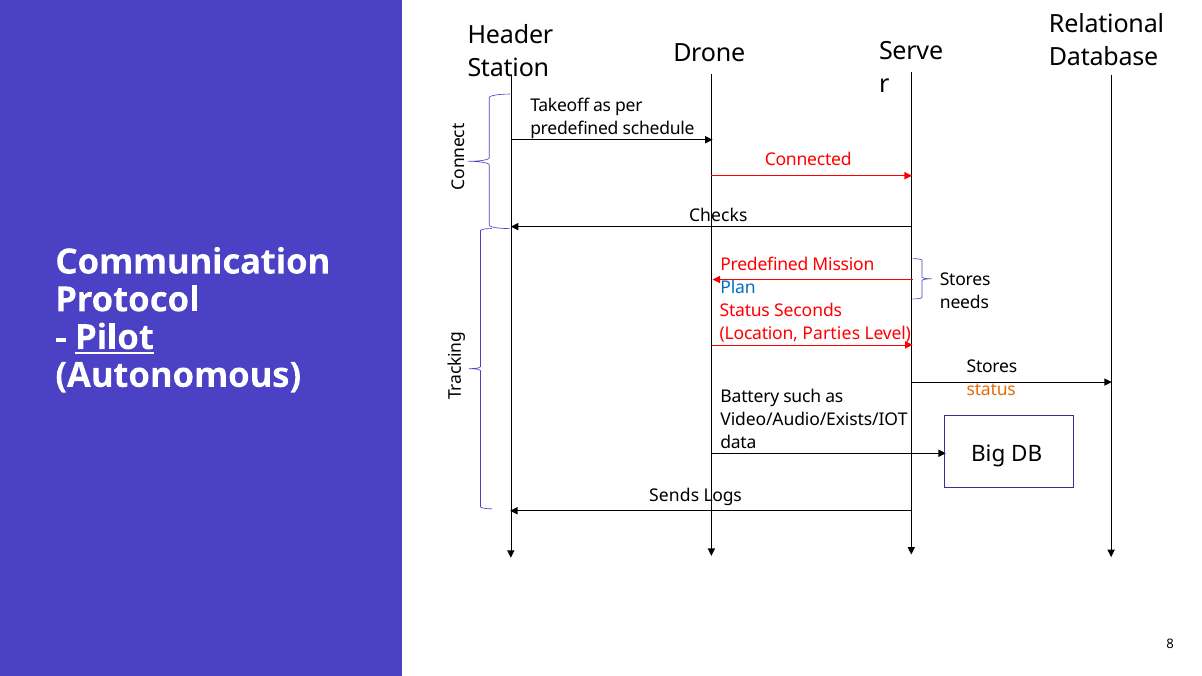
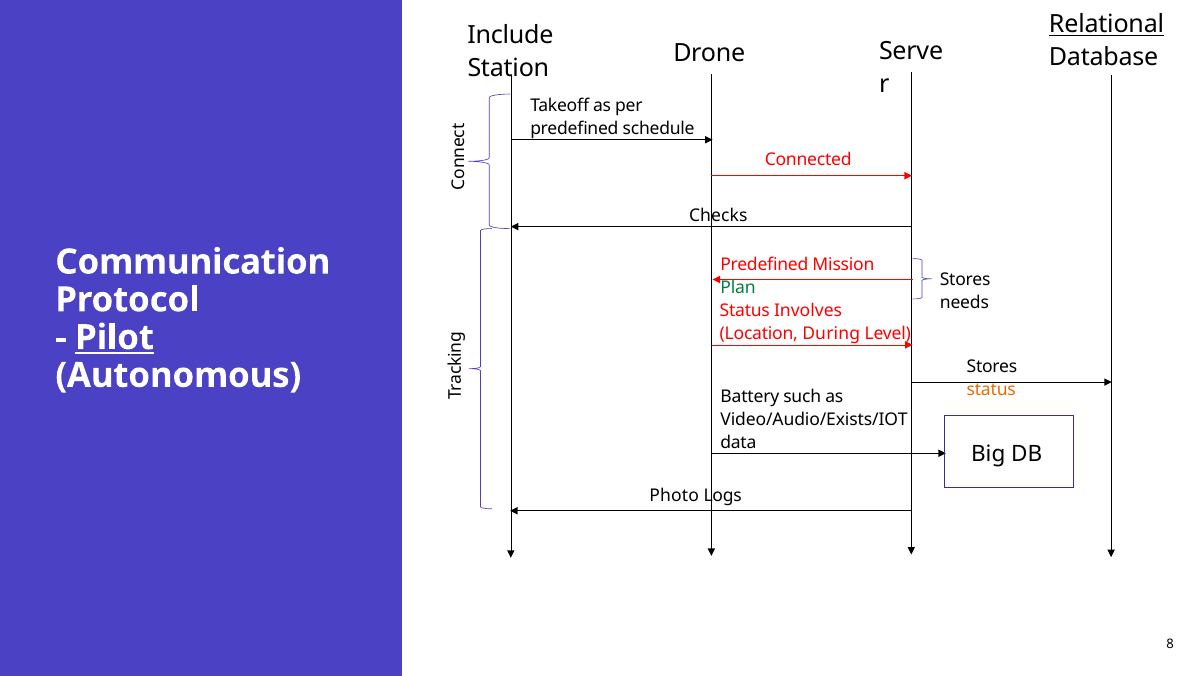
Relational underline: none -> present
Header: Header -> Include
Plan colour: blue -> green
Seconds: Seconds -> Involves
Parties: Parties -> During
Sends: Sends -> Photo
